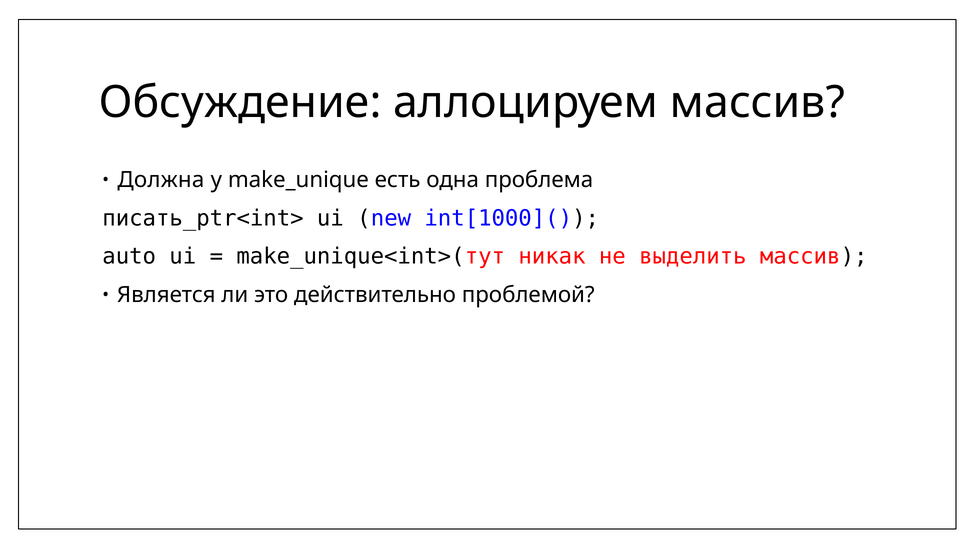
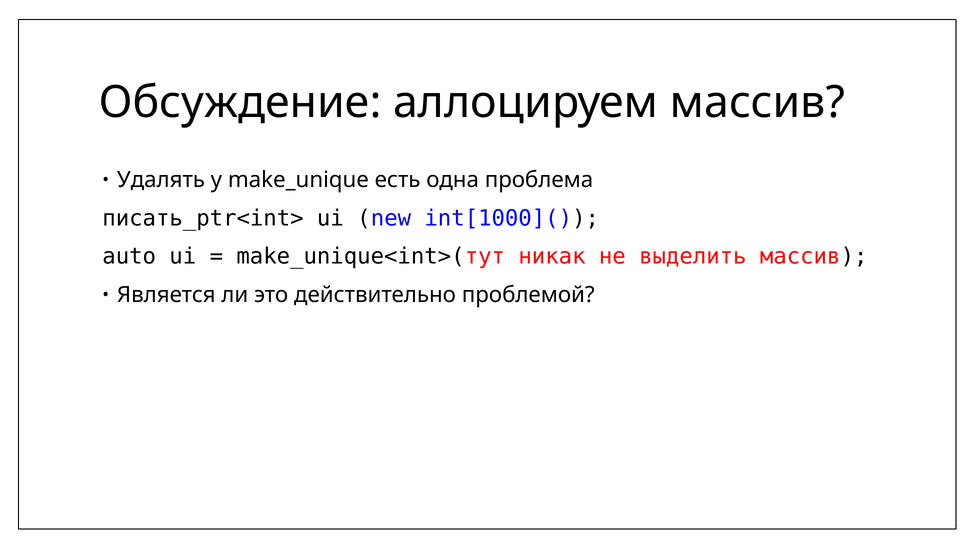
Должна: Должна -> Удалять
